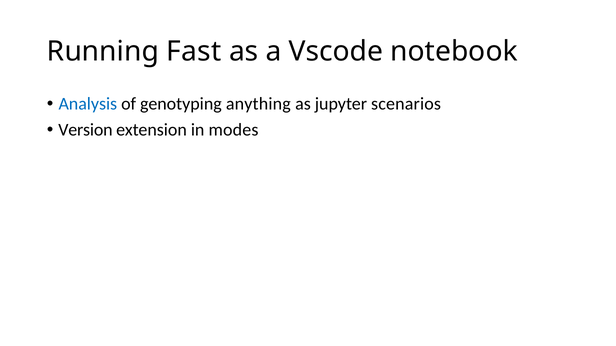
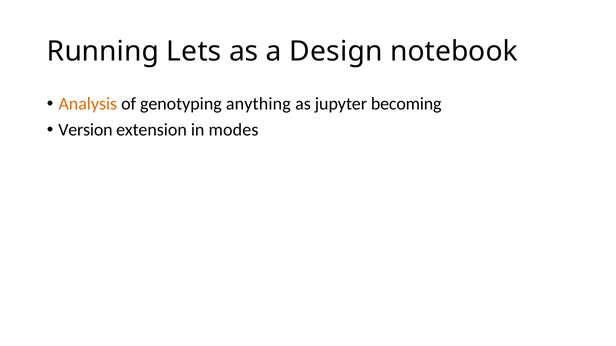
Fast: Fast -> Lets
Vscode: Vscode -> Design
Analysis colour: blue -> orange
scenarios: scenarios -> becoming
